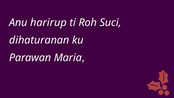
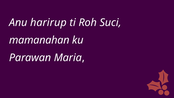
dihaturanan: dihaturanan -> mamanahan
